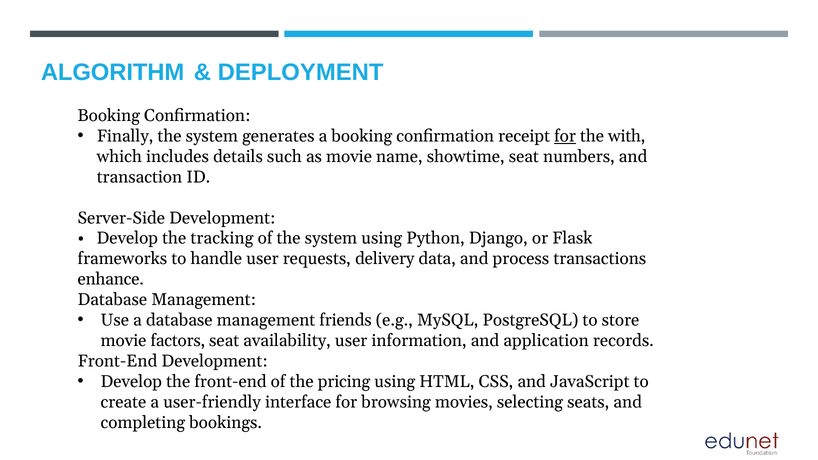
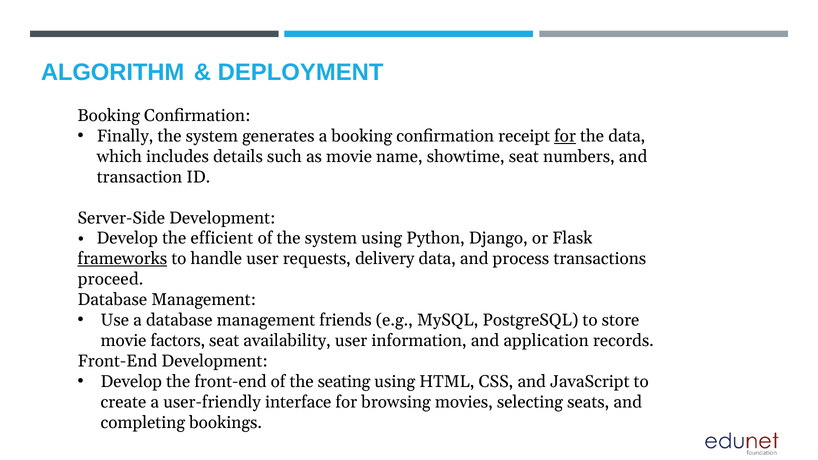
the with: with -> data
tracking: tracking -> efficient
frameworks underline: none -> present
enhance: enhance -> proceed
pricing: pricing -> seating
